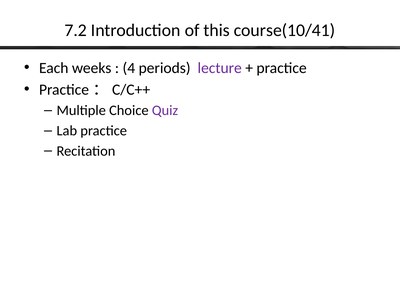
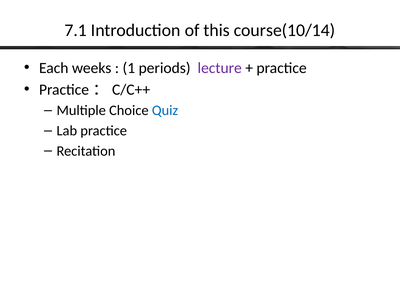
7.2: 7.2 -> 7.1
course(10/41: course(10/41 -> course(10/14
4: 4 -> 1
Quiz colour: purple -> blue
